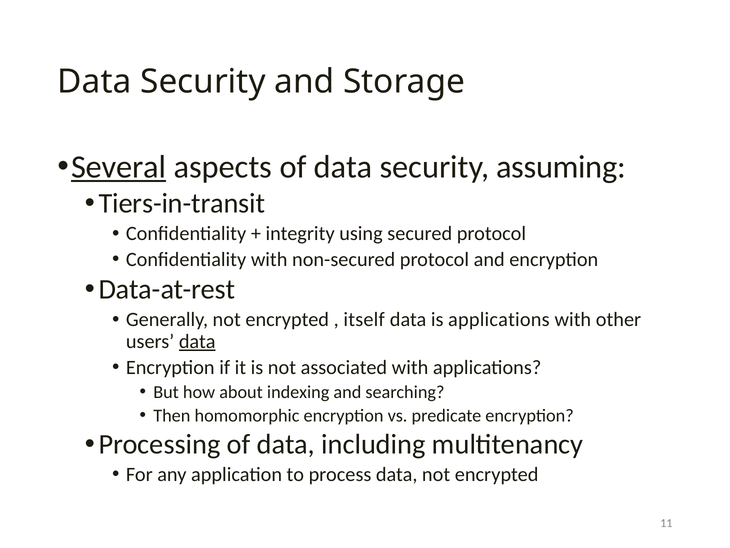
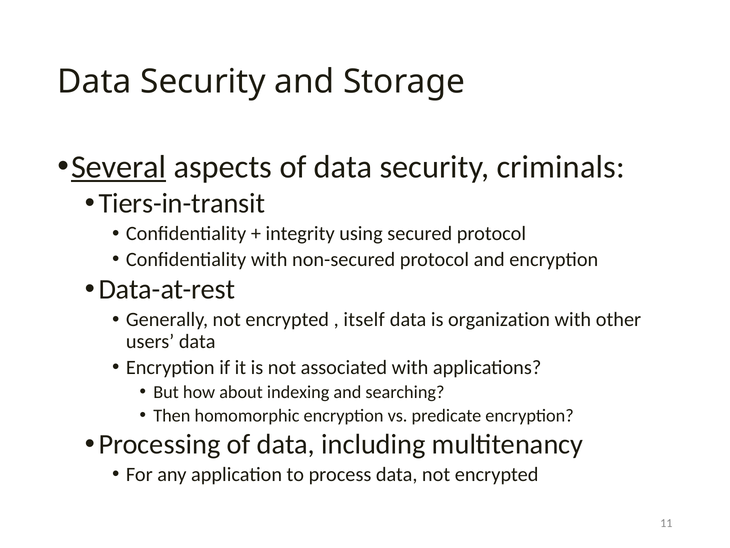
assuming: assuming -> criminals
is applications: applications -> organization
data at (197, 341) underline: present -> none
